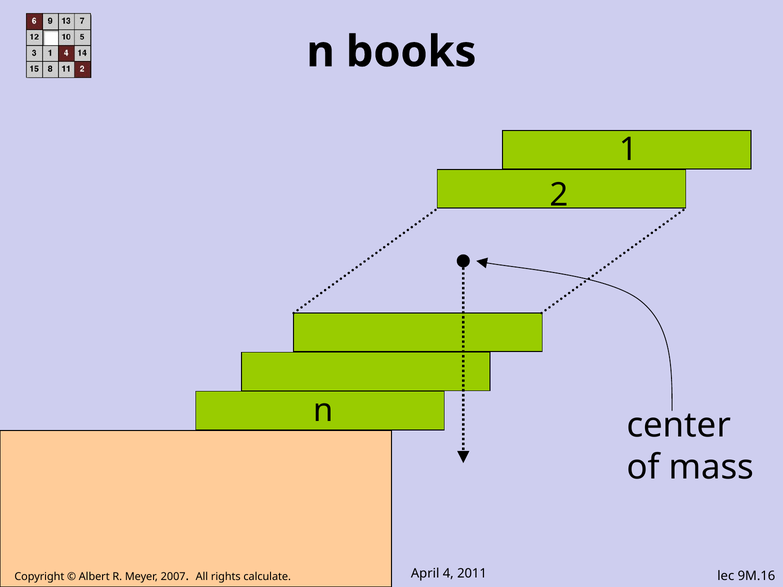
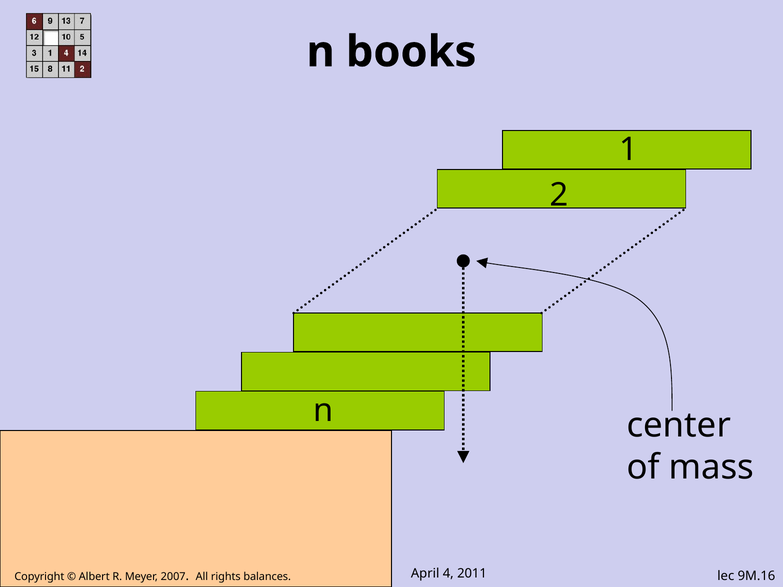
calculate: calculate -> balances
